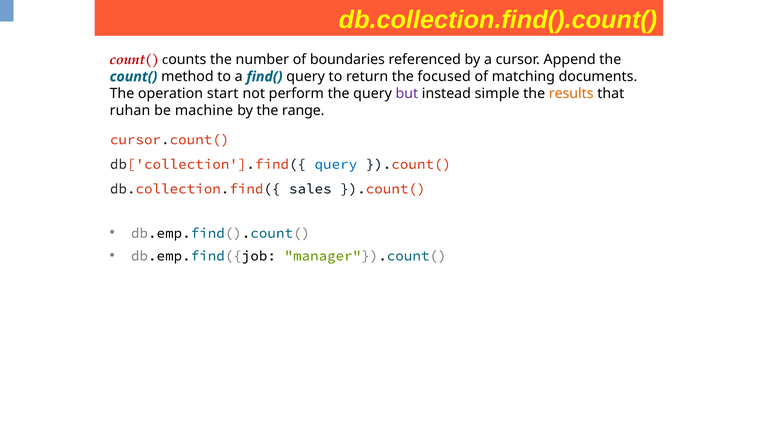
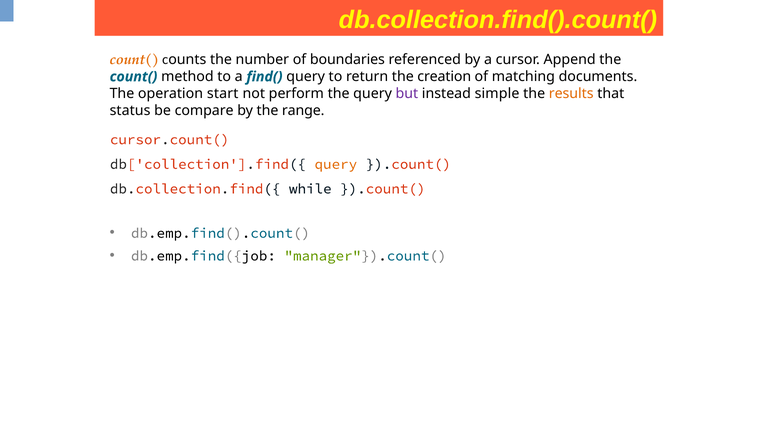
count( at (134, 60) colour: red -> orange
focused: focused -> creation
ruhan: ruhan -> status
machine: machine -> compare
query at (336, 164) colour: blue -> orange
sales: sales -> while
